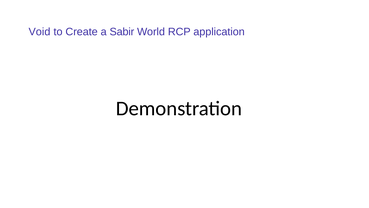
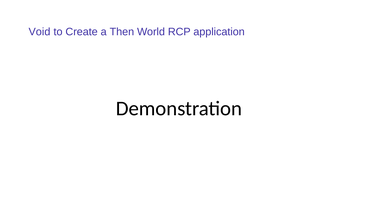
Sabir: Sabir -> Then
